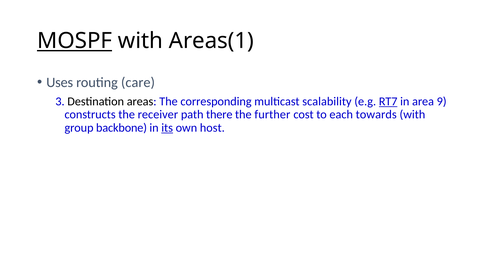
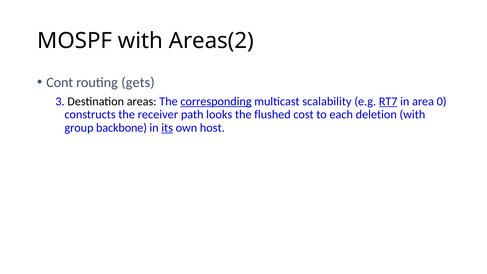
MOSPF underline: present -> none
Areas(1: Areas(1 -> Areas(2
Uses: Uses -> Cont
care: care -> gets
corresponding underline: none -> present
9: 9 -> 0
there: there -> looks
further: further -> flushed
towards: towards -> deletion
